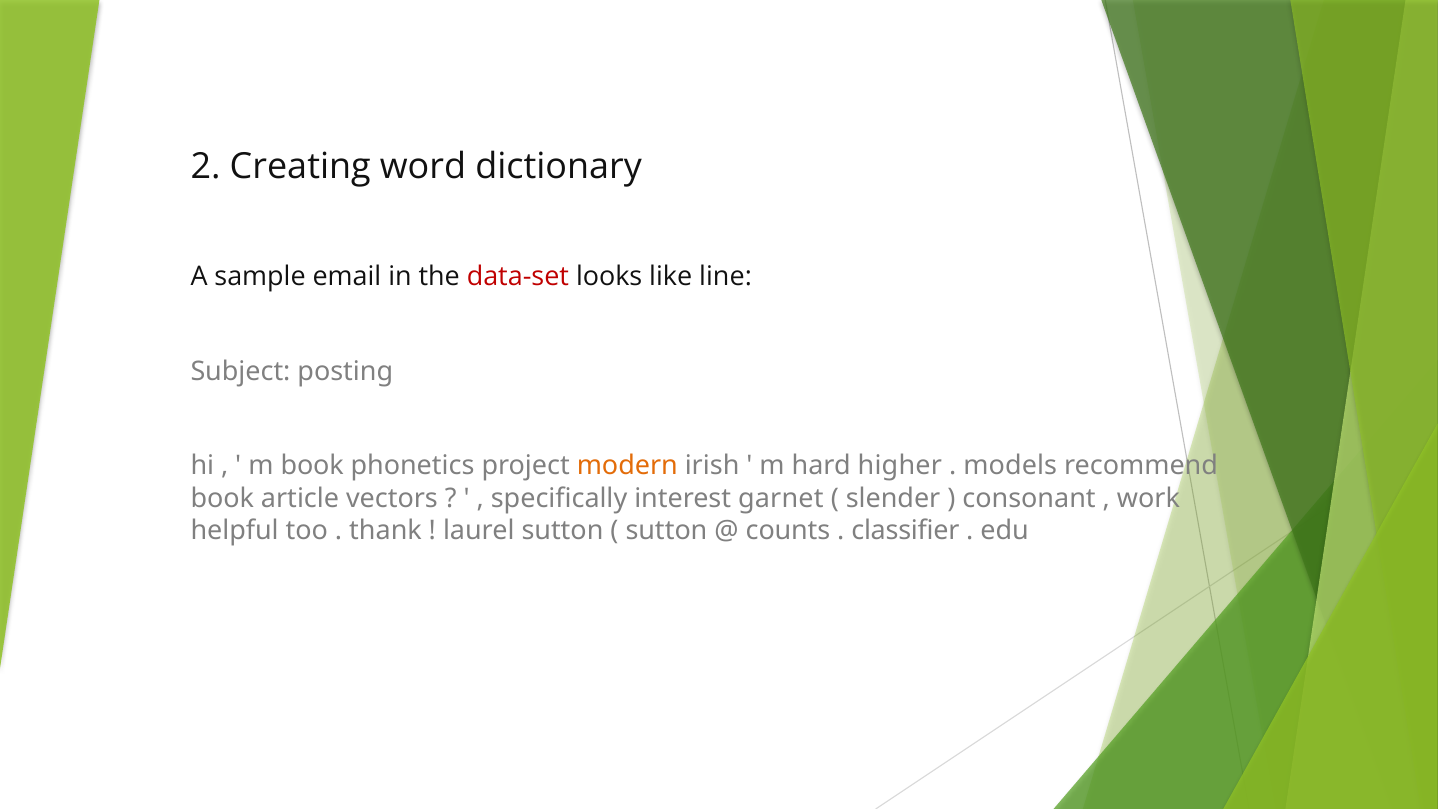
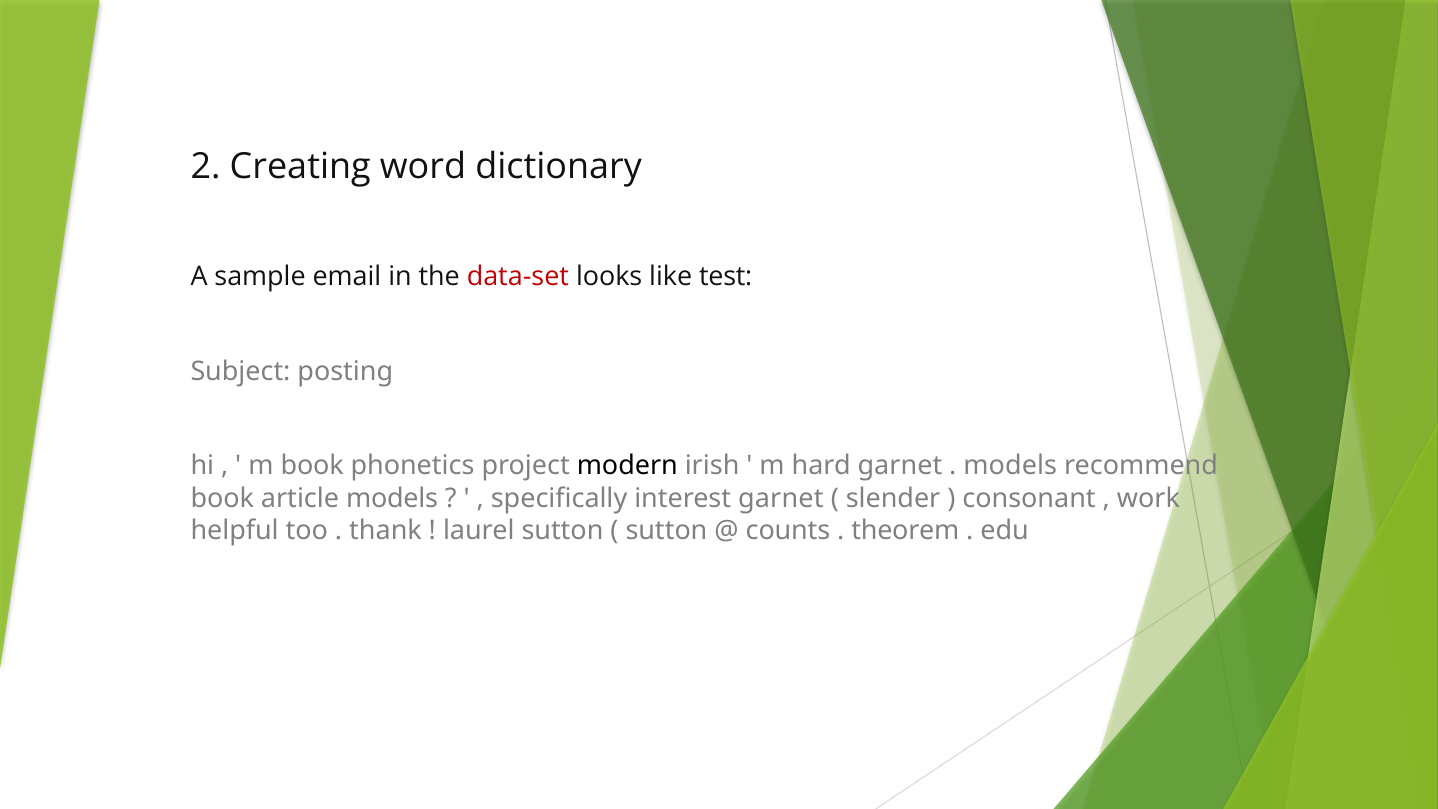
line: line -> test
modern colour: orange -> black
hard higher: higher -> garnet
article vectors: vectors -> models
classifier: classifier -> theorem
